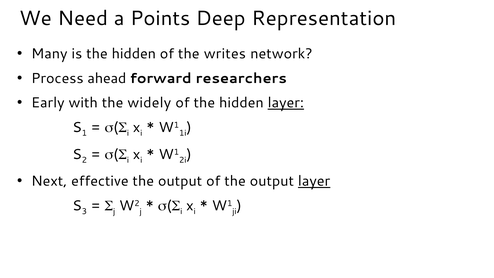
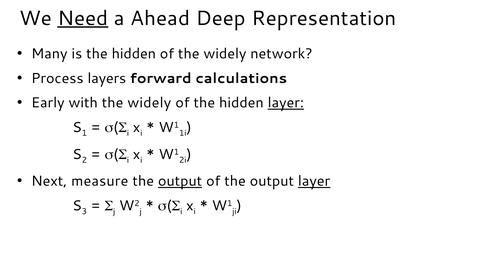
Need underline: none -> present
Points: Points -> Ahead
of the writes: writes -> widely
ahead: ahead -> layers
researchers: researchers -> calculations
effective: effective -> measure
output at (180, 181) underline: none -> present
